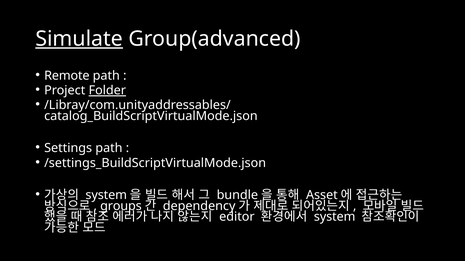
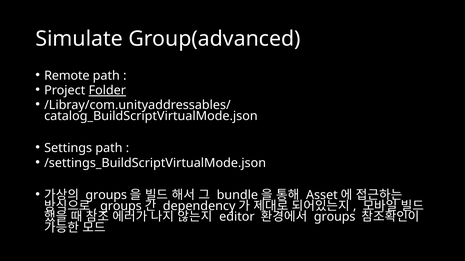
Simulate underline: present -> none
system at (106, 195): system -> groups
system at (335, 217): system -> groups
